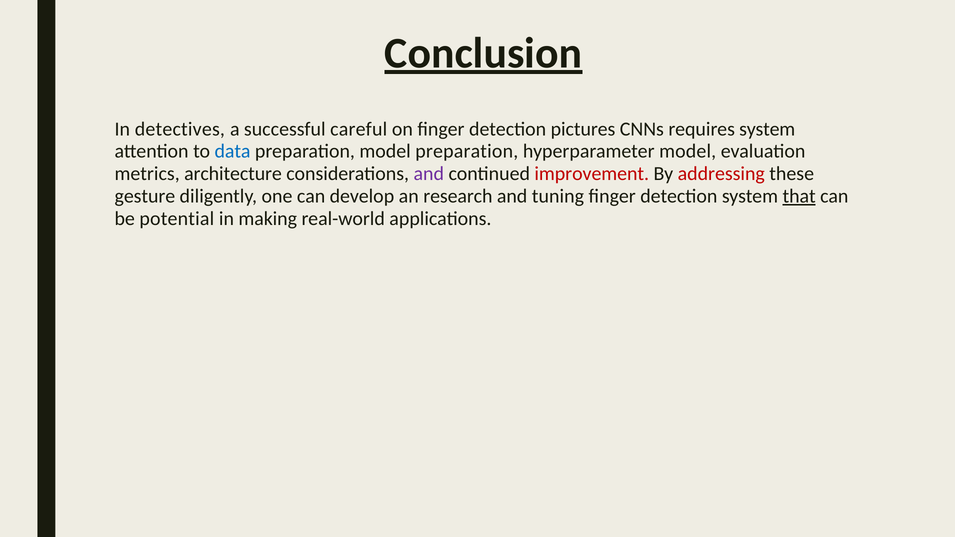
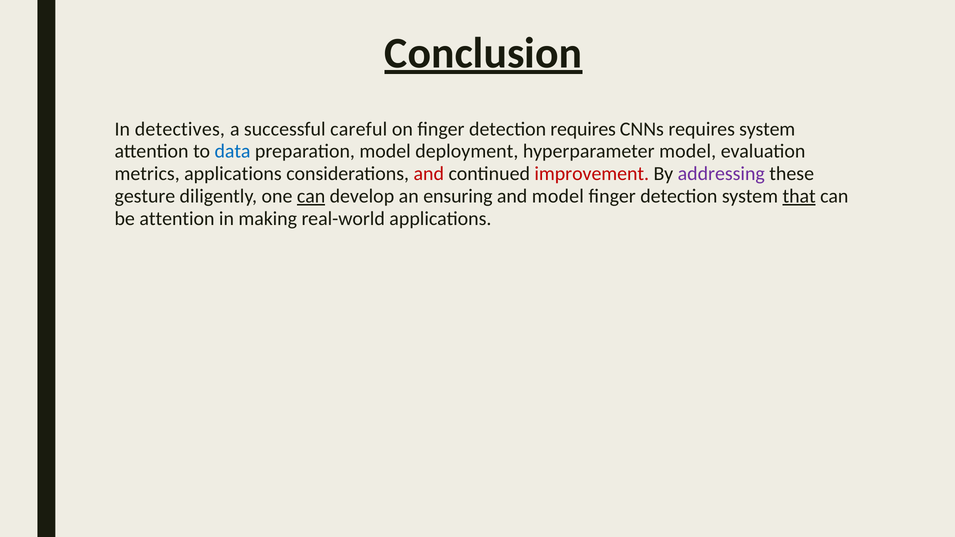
detection pictures: pictures -> requires
model preparation: preparation -> deployment
metrics architecture: architecture -> applications
and at (429, 174) colour: purple -> red
addressing colour: red -> purple
can at (311, 196) underline: none -> present
research: research -> ensuring
and tuning: tuning -> model
be potential: potential -> attention
